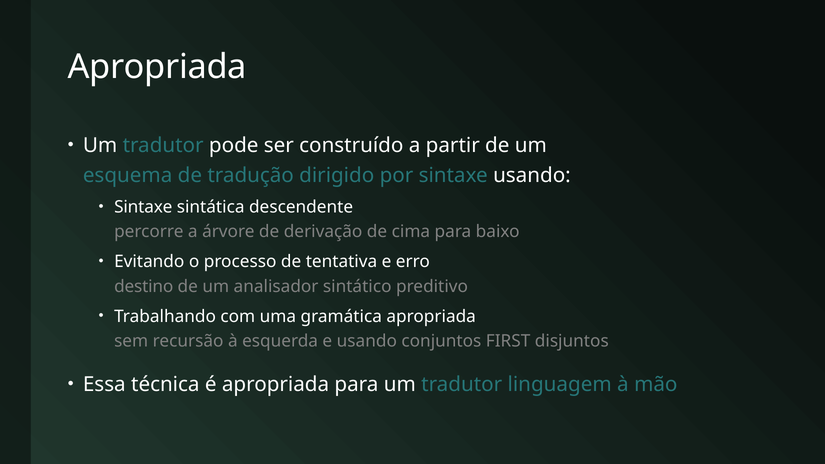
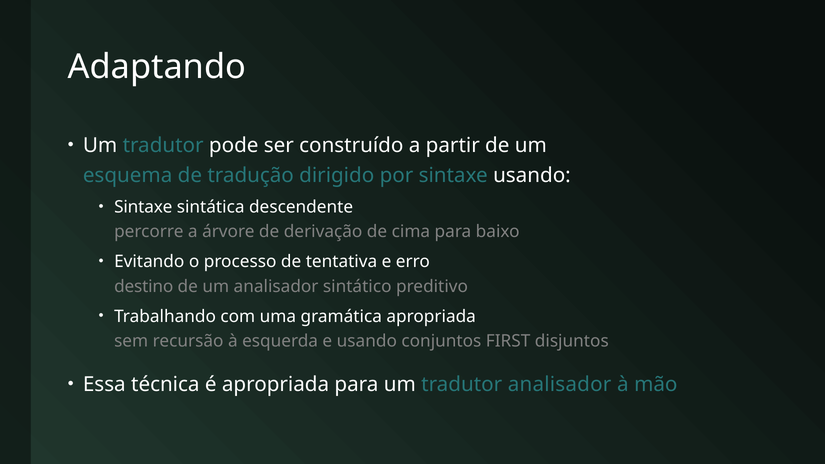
Apropriada at (157, 67): Apropriada -> Adaptando
tradutor linguagem: linguagem -> analisador
